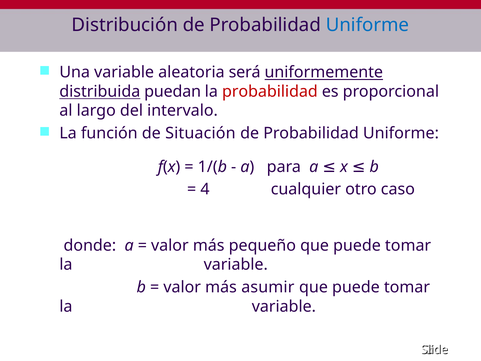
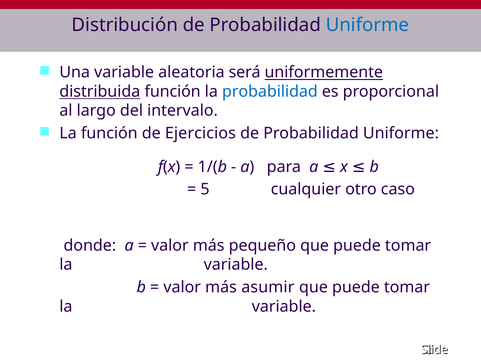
distribuida puedan: puedan -> función
probabilidad at (270, 91) colour: red -> blue
Situación: Situación -> Ejercicios
4: 4 -> 5
